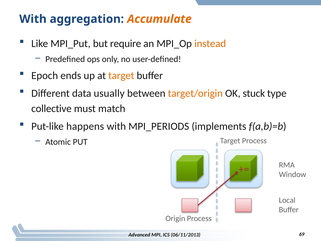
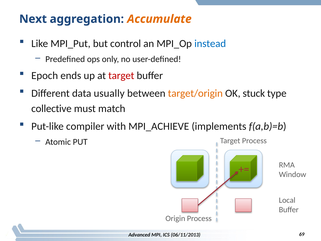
With at (33, 19): With -> Next
require: require -> control
instead colour: orange -> blue
target at (121, 76) colour: orange -> red
happens: happens -> compiler
MPI_PERIODS: MPI_PERIODS -> MPI_ACHIEVE
